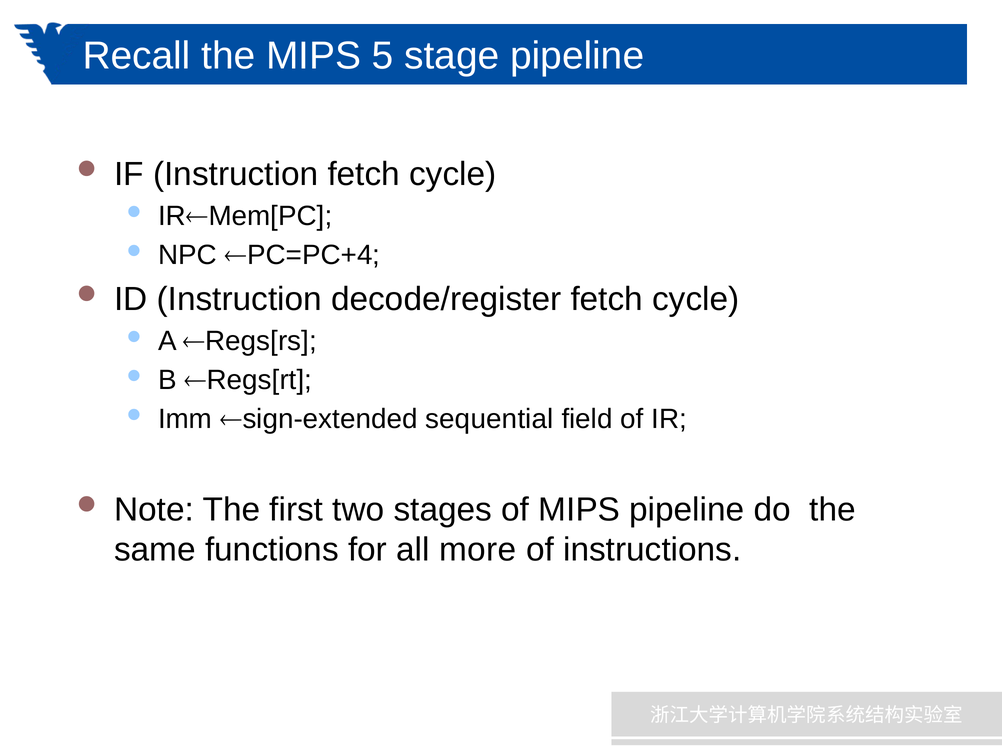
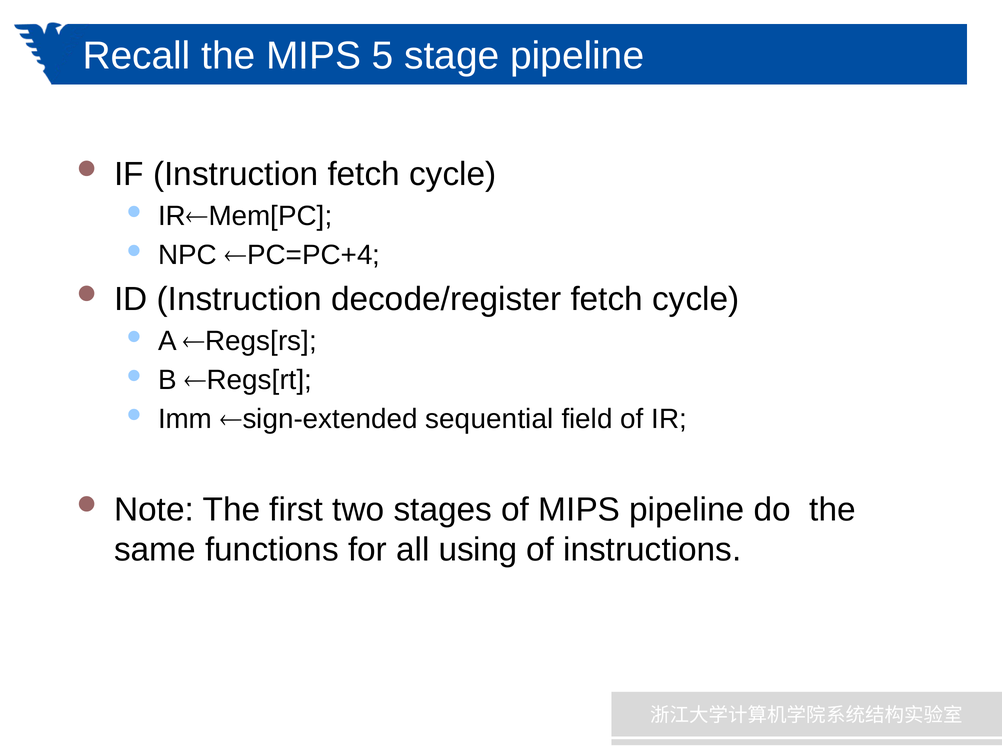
more: more -> using
